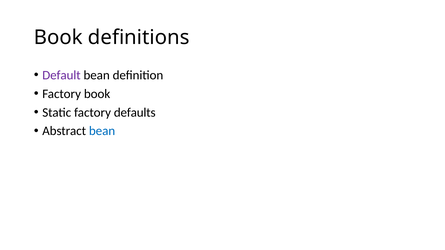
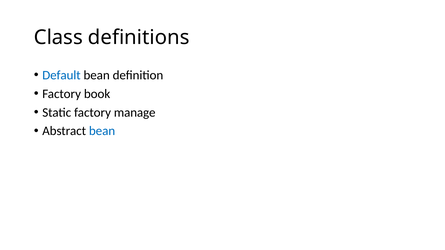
Book at (58, 37): Book -> Class
Default colour: purple -> blue
defaults: defaults -> manage
